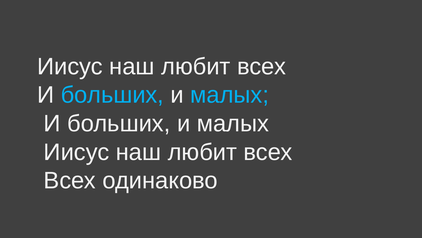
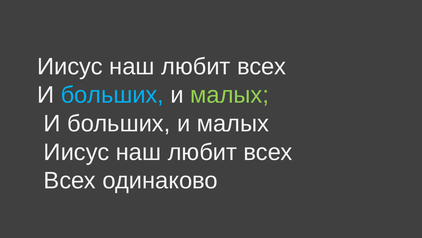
малых at (230, 95) colour: light blue -> light green
